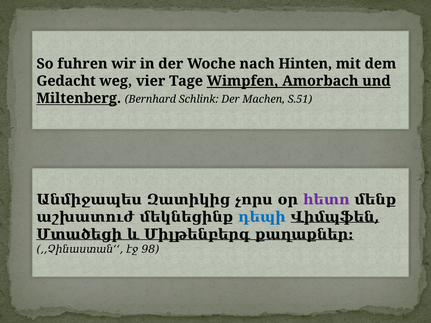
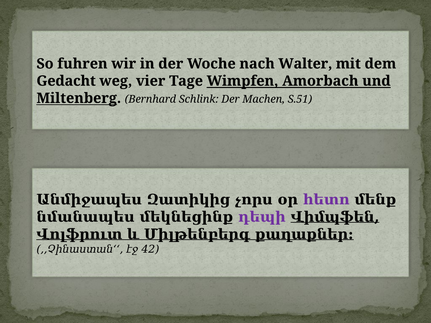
Hinten: Hinten -> Walter
աշխատուժ: աշխատուժ -> նմանապես
դեպի colour: blue -> purple
Մտածեցի: Մտածեցի -> Վոլֆրուտ
98: 98 -> 42
